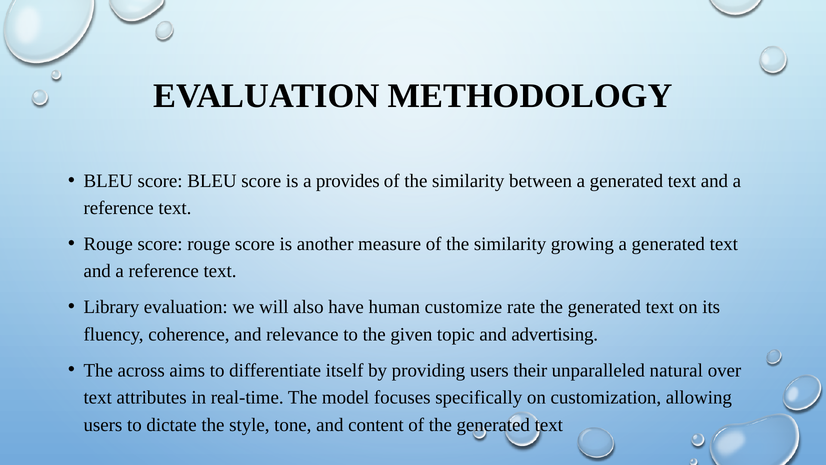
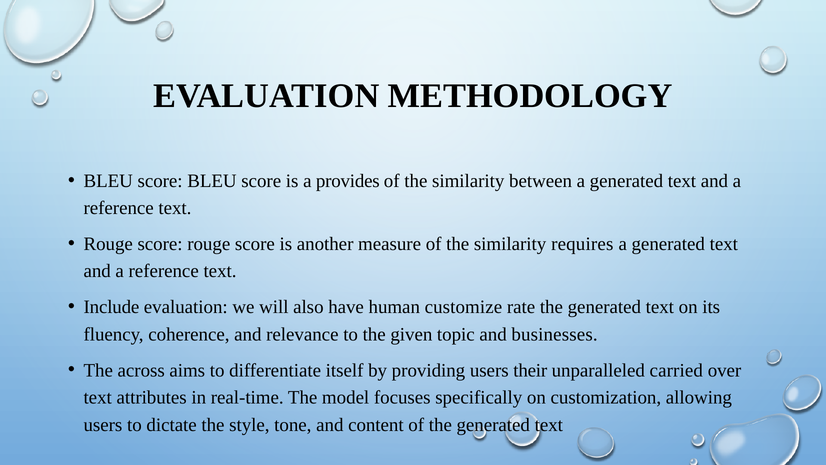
growing: growing -> requires
Library: Library -> Include
advertising: advertising -> businesses
natural: natural -> carried
